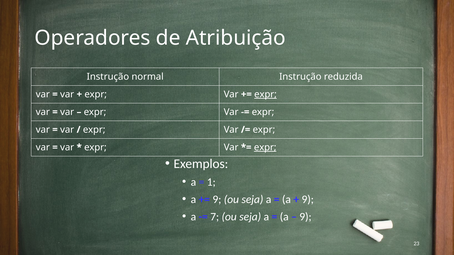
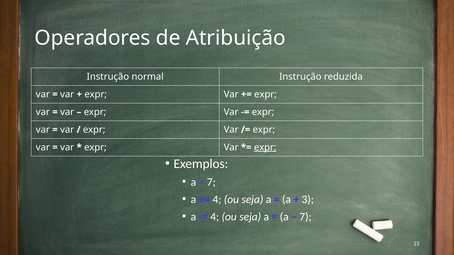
expr at (265, 94) underline: present -> none
1 at (211, 182): 1 -> 7
9 at (217, 200): 9 -> 4
9 at (308, 200): 9 -> 3
7 at (215, 217): 7 -> 4
9 at (306, 217): 9 -> 7
